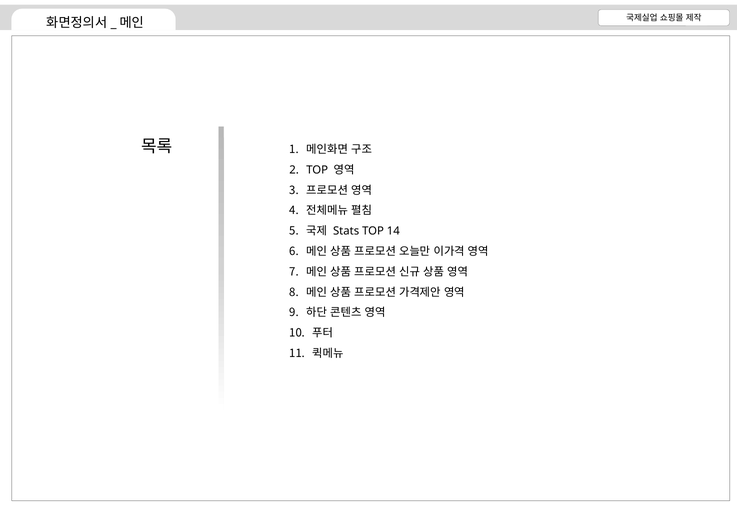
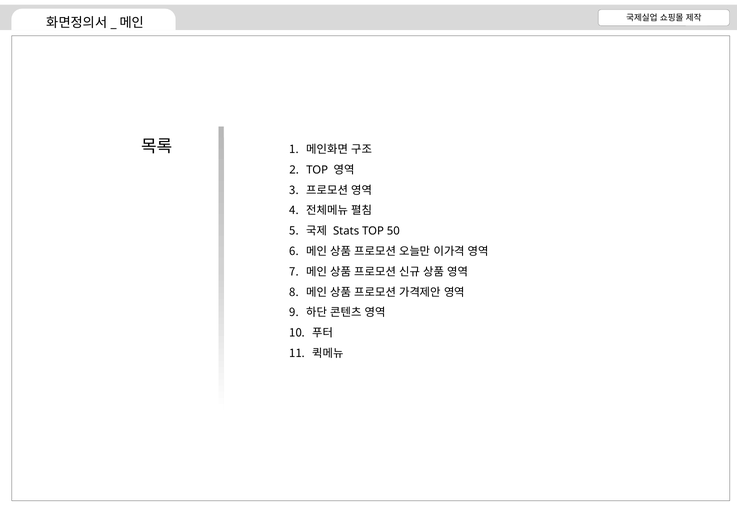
14: 14 -> 50
